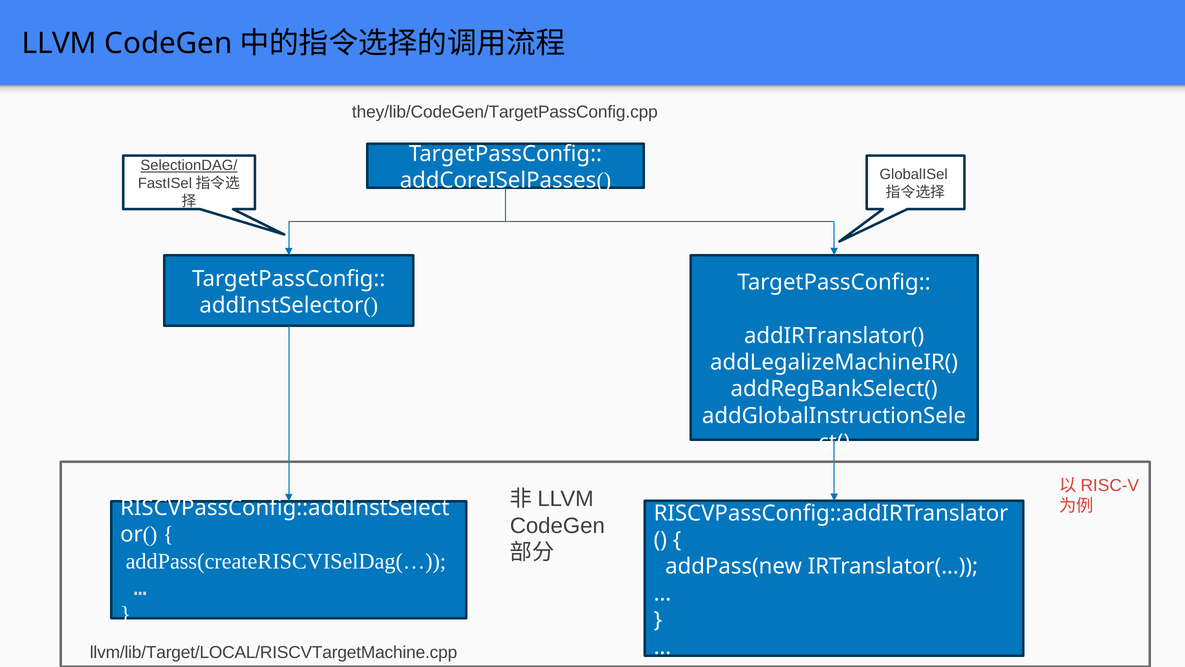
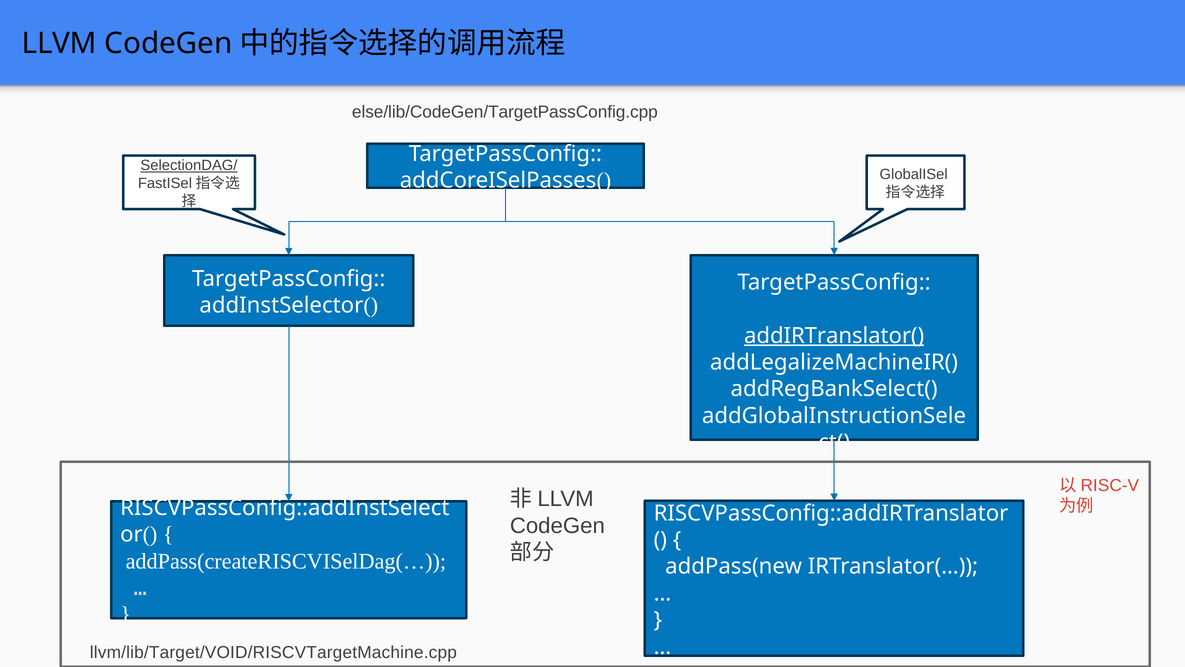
they/lib/CodeGen/TargetPassConfig.cpp: they/lib/CodeGen/TargetPassConfig.cpp -> else/lib/CodeGen/TargetPassConfig.cpp
addIRTranslator( underline: none -> present
llvm/lib/Target/LOCAL/RISCVTargetMachine.cpp: llvm/lib/Target/LOCAL/RISCVTargetMachine.cpp -> llvm/lib/Target/VOID/RISCVTargetMachine.cpp
